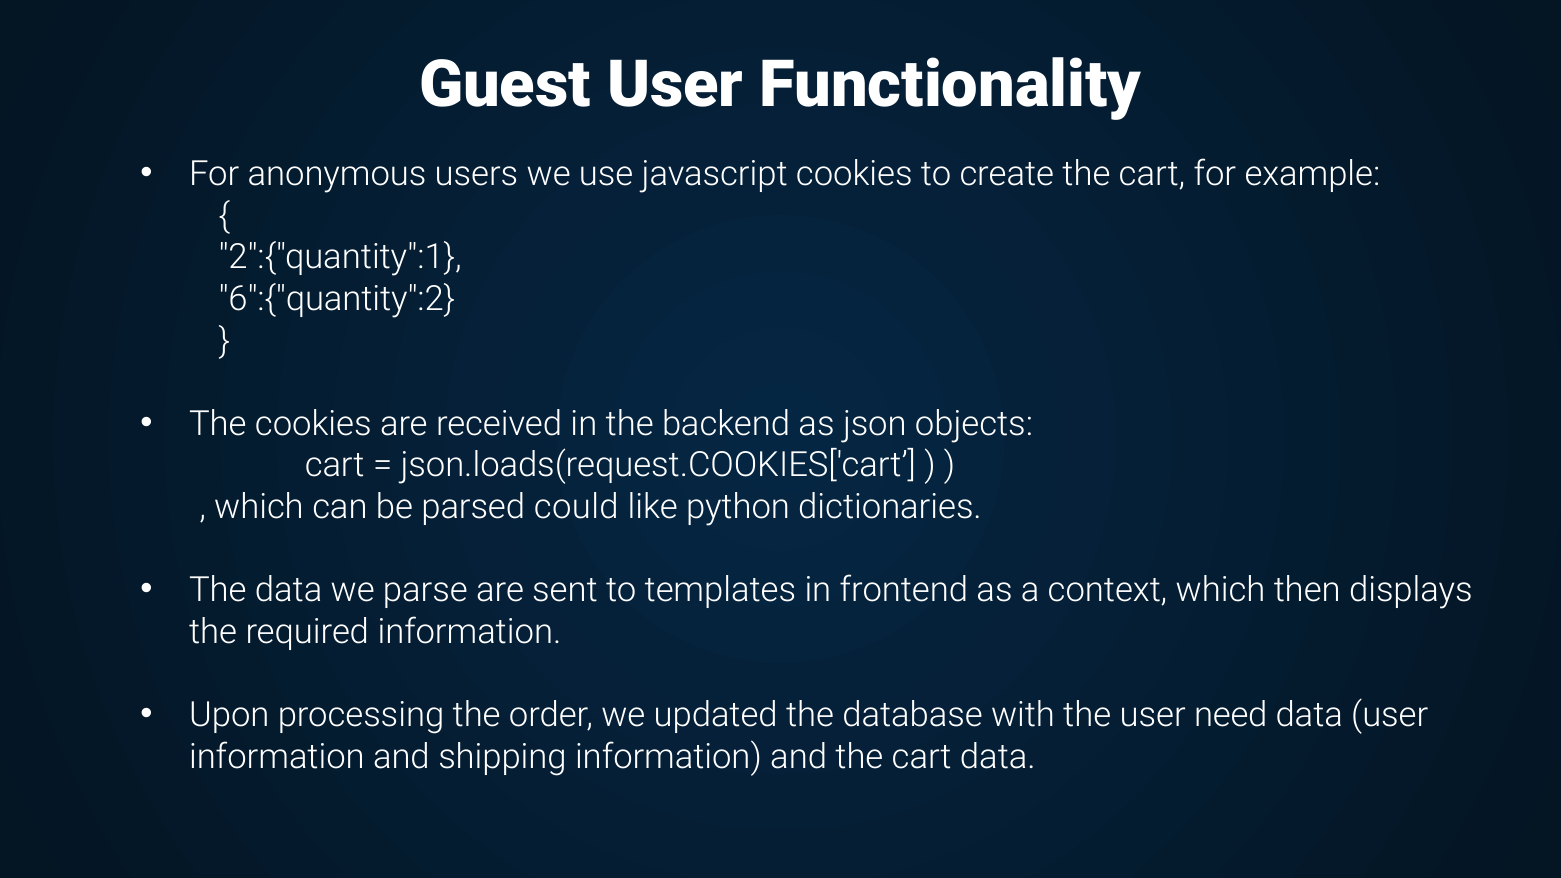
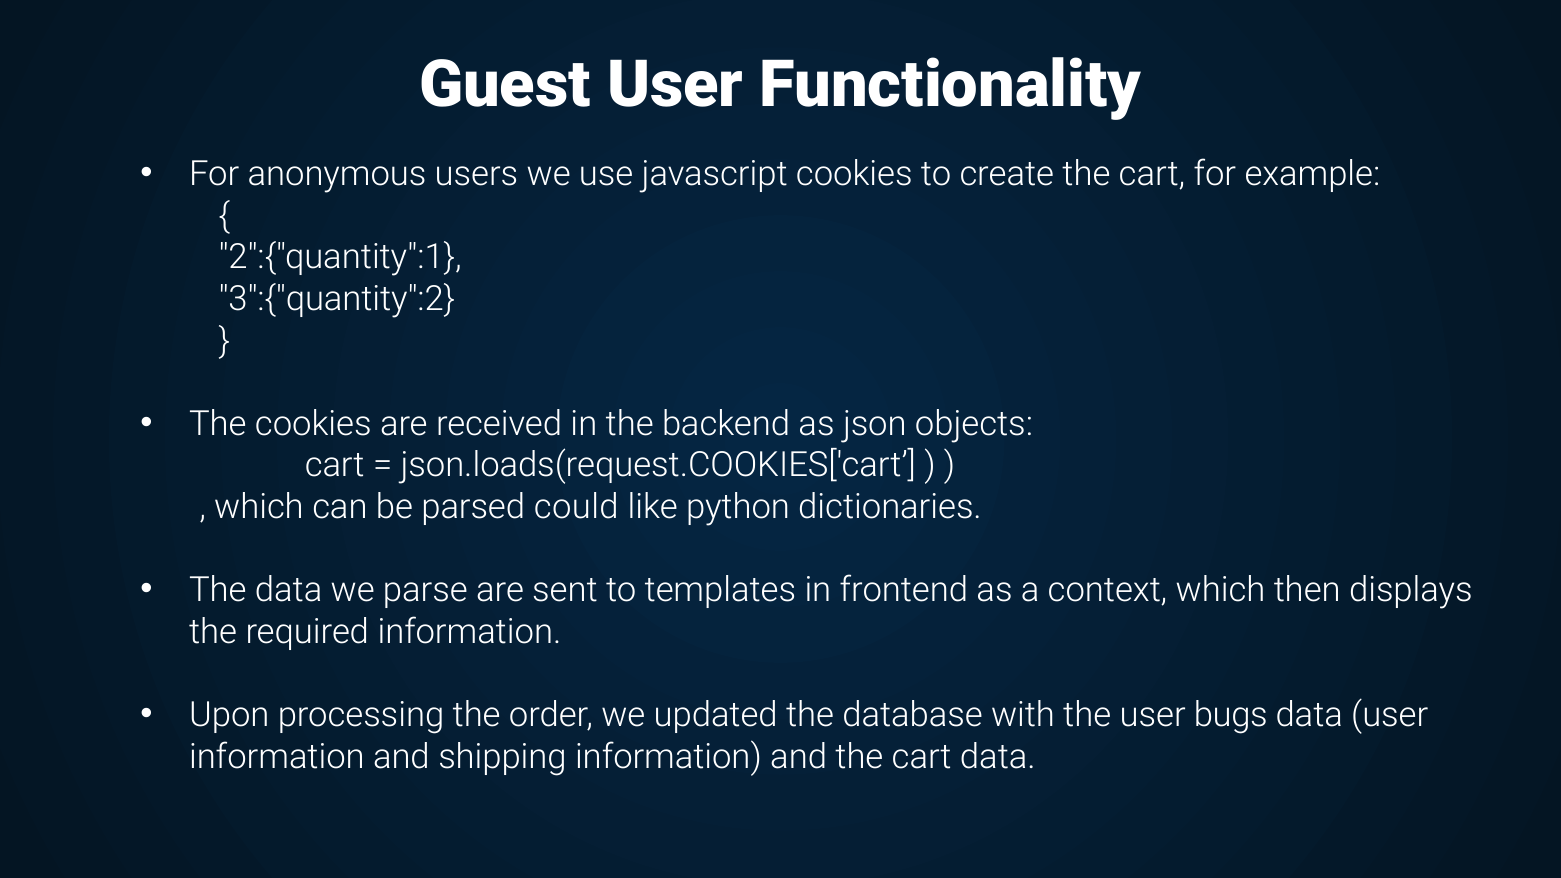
6":{"quantity":2: 6":{"quantity":2 -> 3":{"quantity":2
need: need -> bugs
